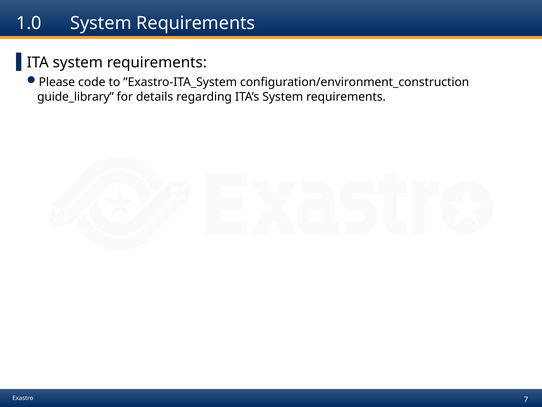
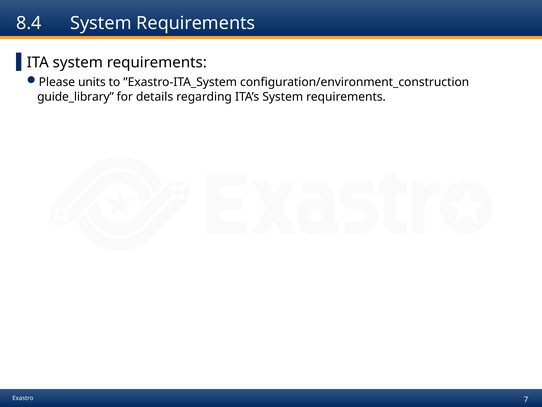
1.0: 1.0 -> 8.4
code: code -> units
